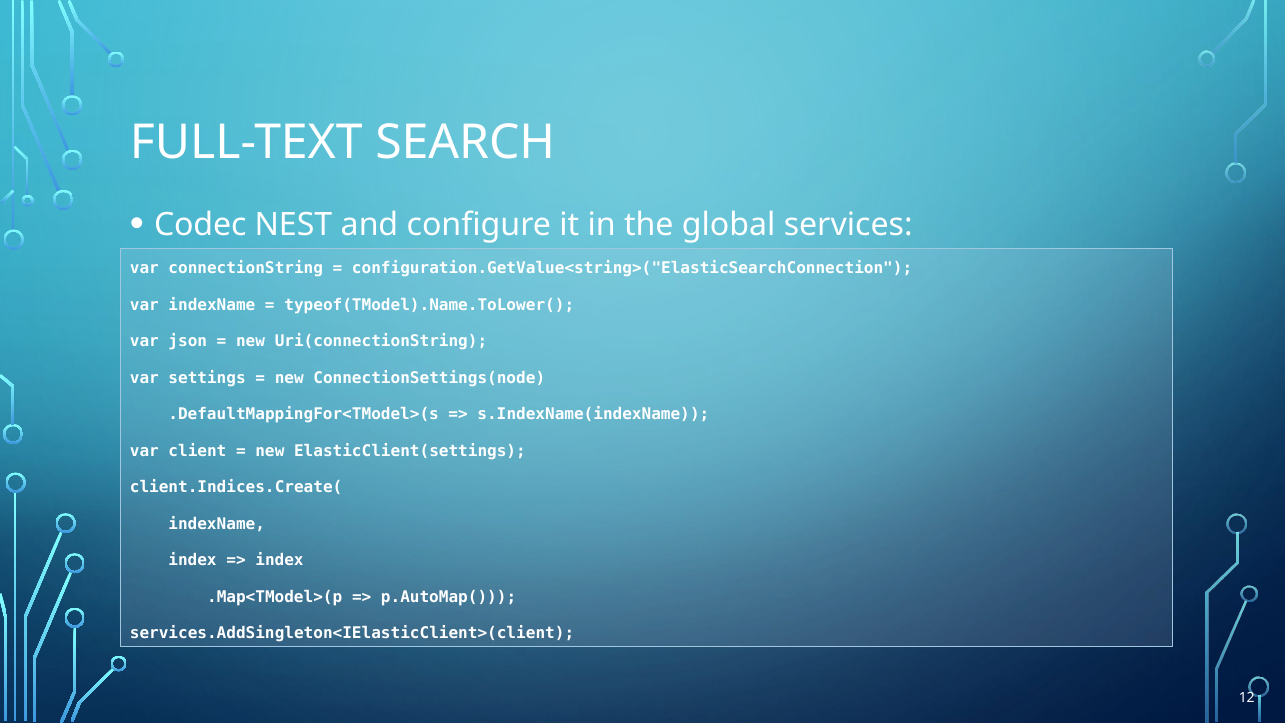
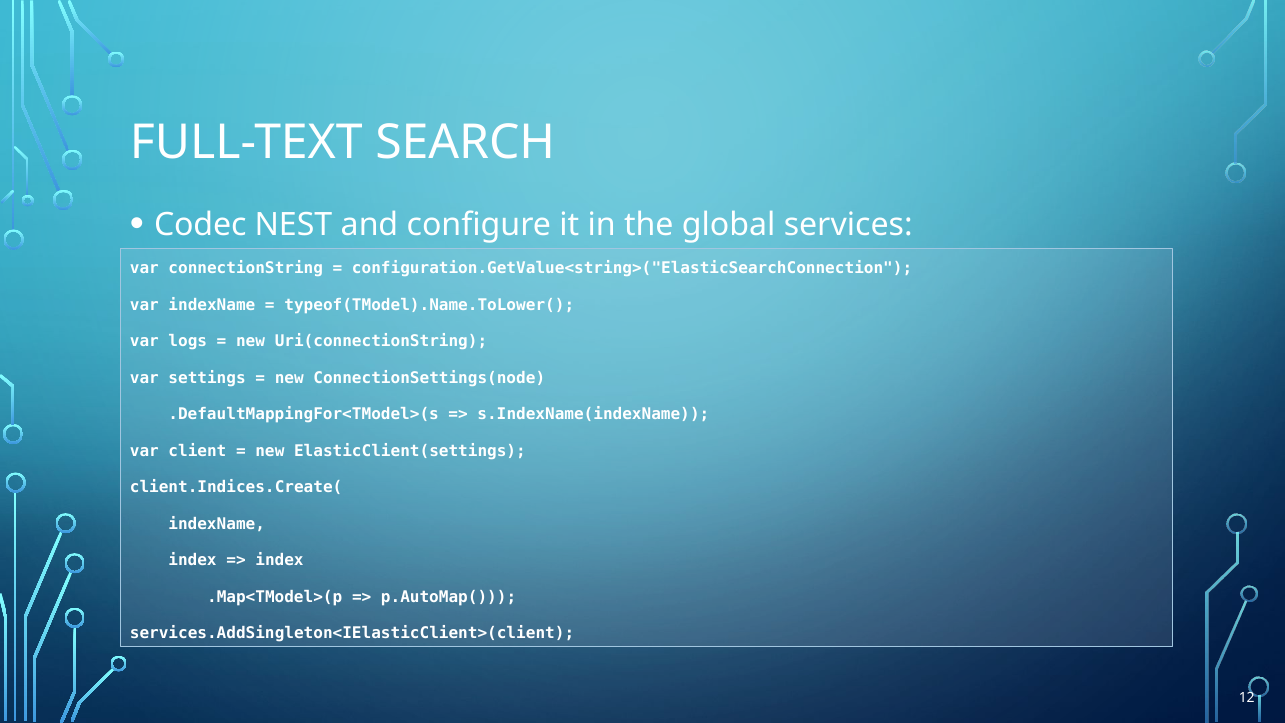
json: json -> logs
